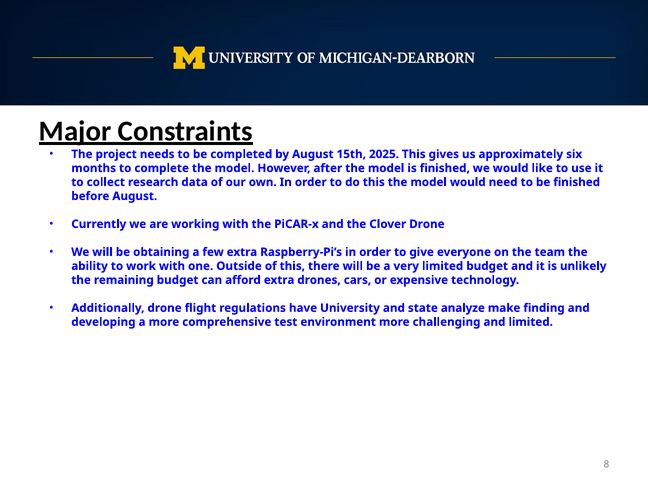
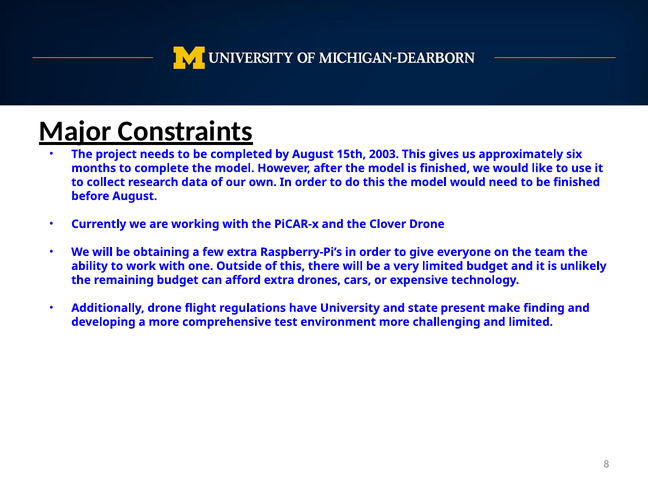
2025: 2025 -> 2003
analyze: analyze -> present
